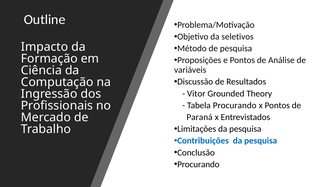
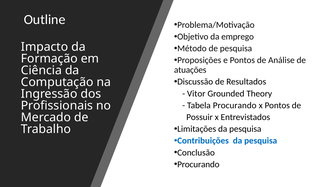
seletivos: seletivos -> emprego
variáveis: variáveis -> atuações
Paraná: Paraná -> Possuir
